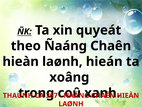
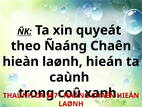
xoâng: xoâng -> caùnh
